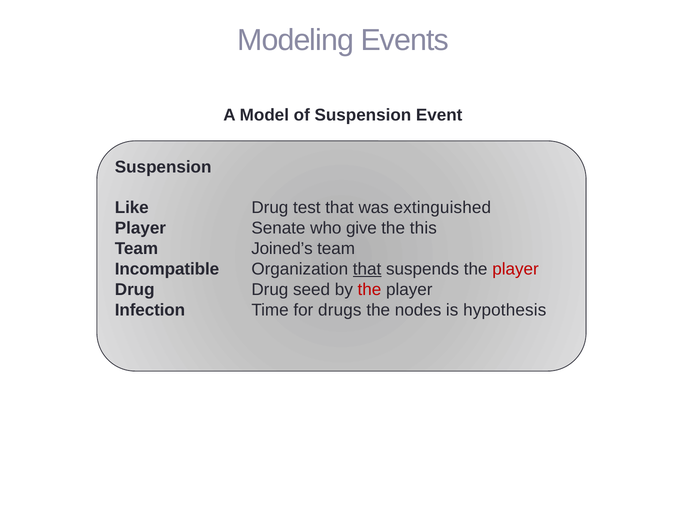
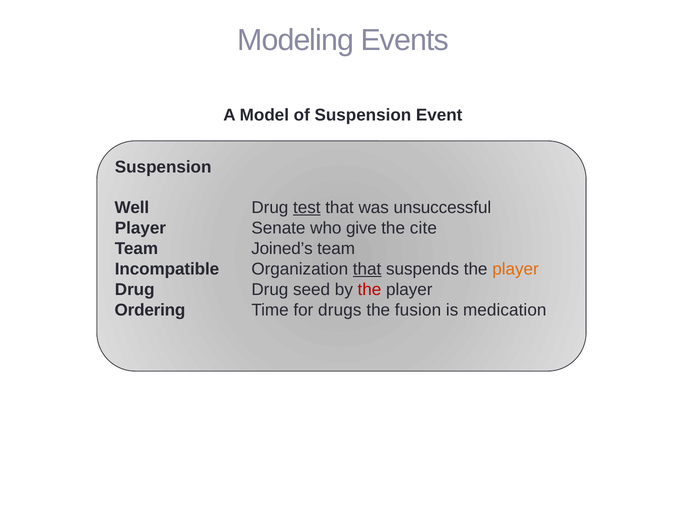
Like: Like -> Well
test underline: none -> present
extinguished: extinguished -> unsuccessful
this: this -> cite
player at (515, 269) colour: red -> orange
Infection: Infection -> Ordering
nodes: nodes -> fusion
hypothesis: hypothesis -> medication
